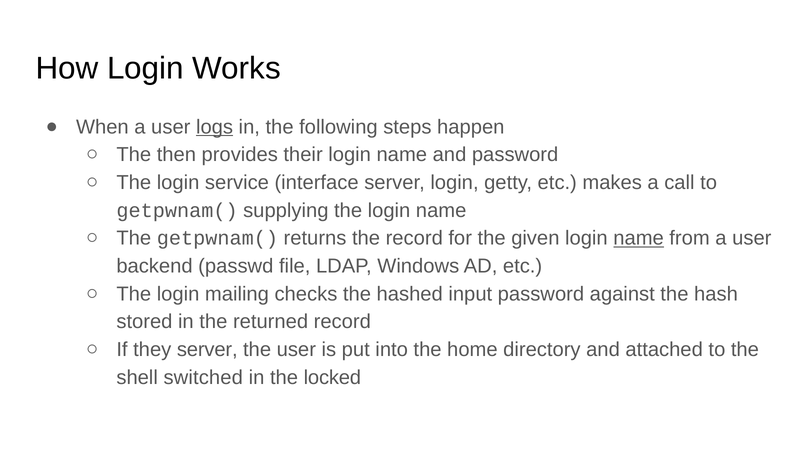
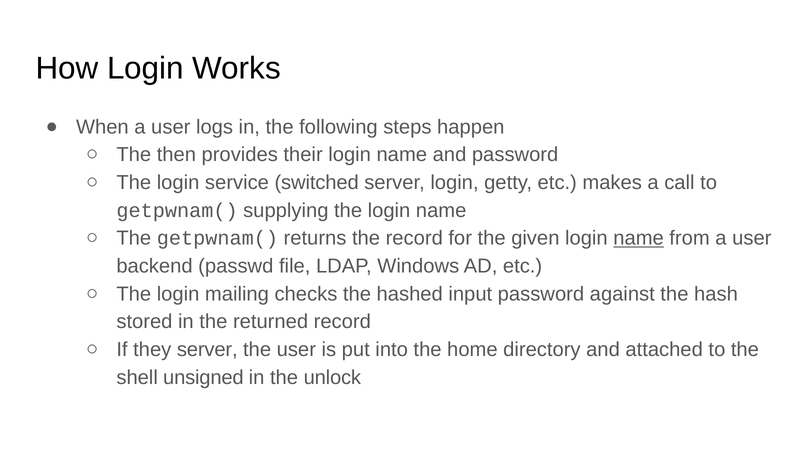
logs underline: present -> none
interface: interface -> switched
switched: switched -> unsigned
locked: locked -> unlock
